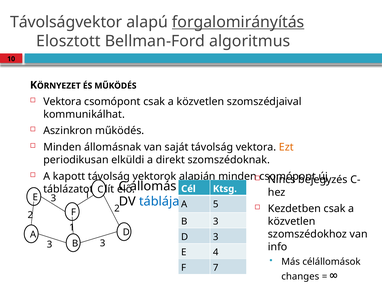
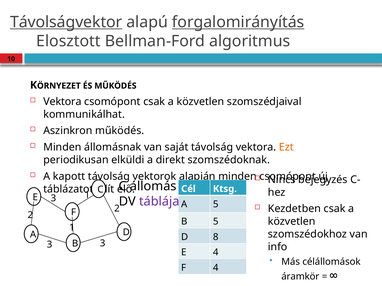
Távolságvektor underline: none -> present
táblája colour: blue -> purple
B 3: 3 -> 5
D 3: 3 -> 8
F 7: 7 -> 4
changes: changes -> áramkör
